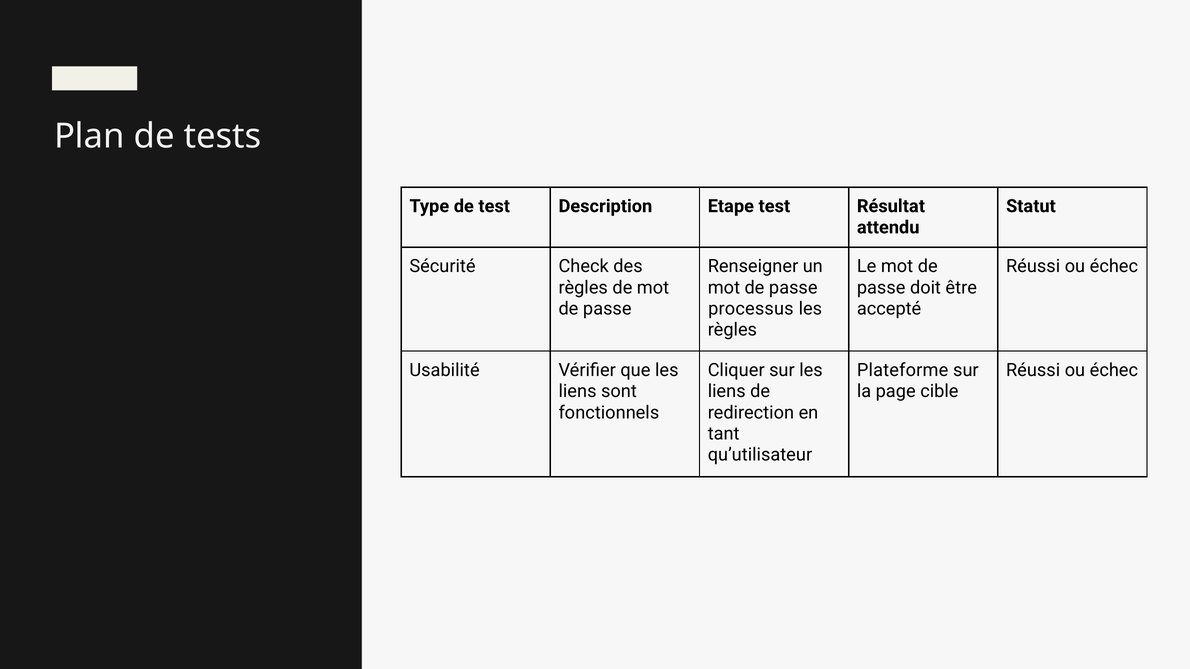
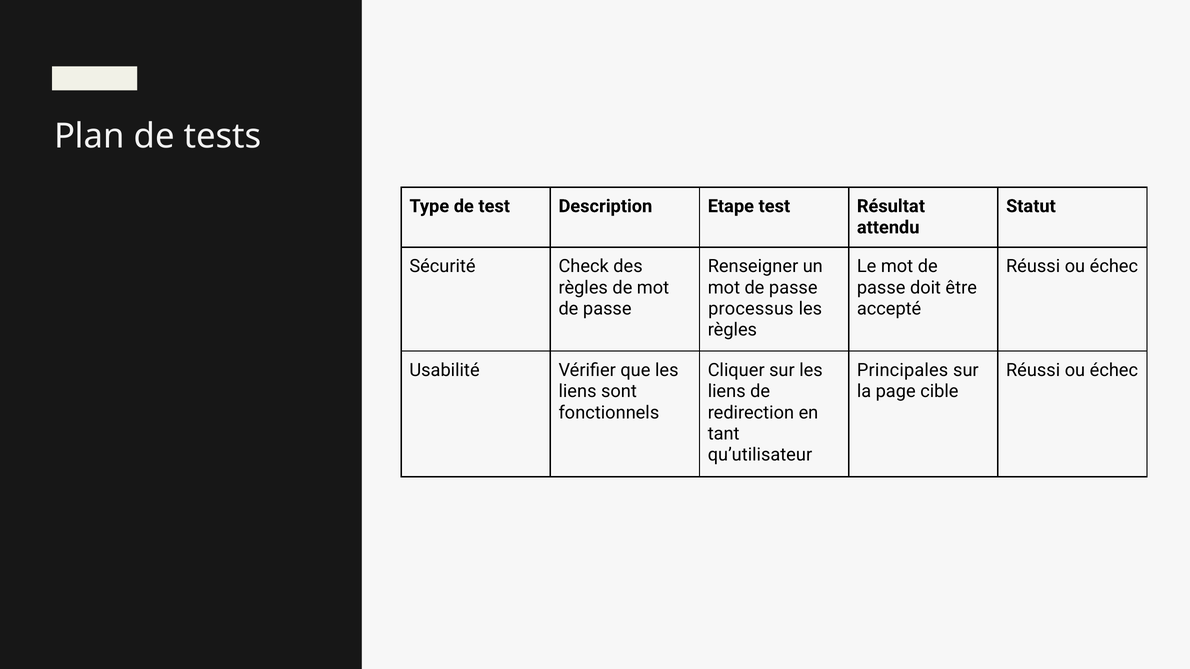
Plateforme: Plateforme -> Principales
